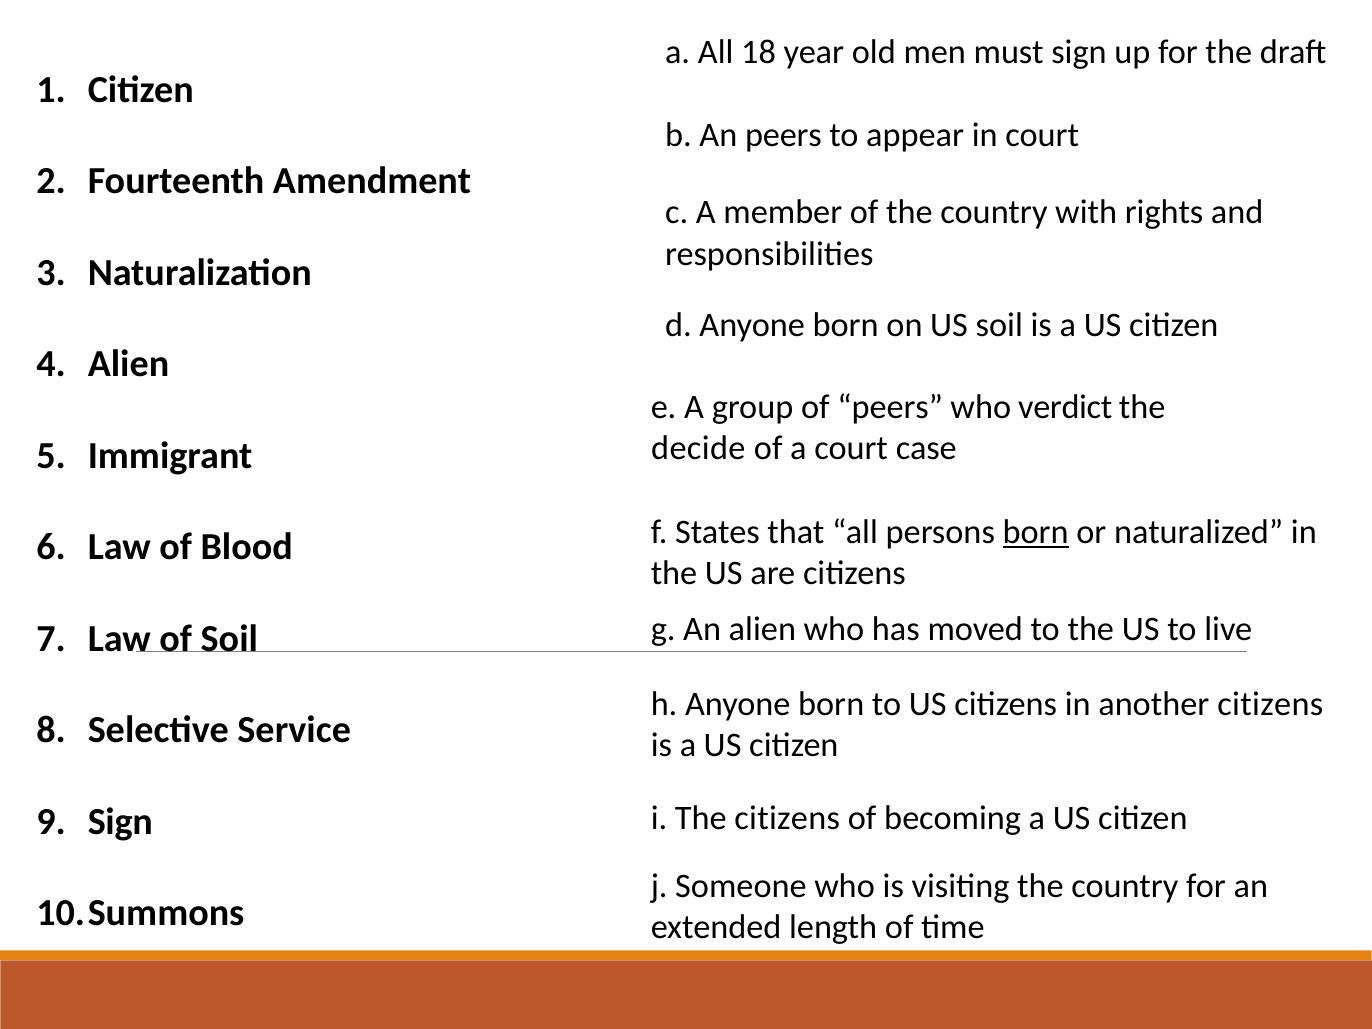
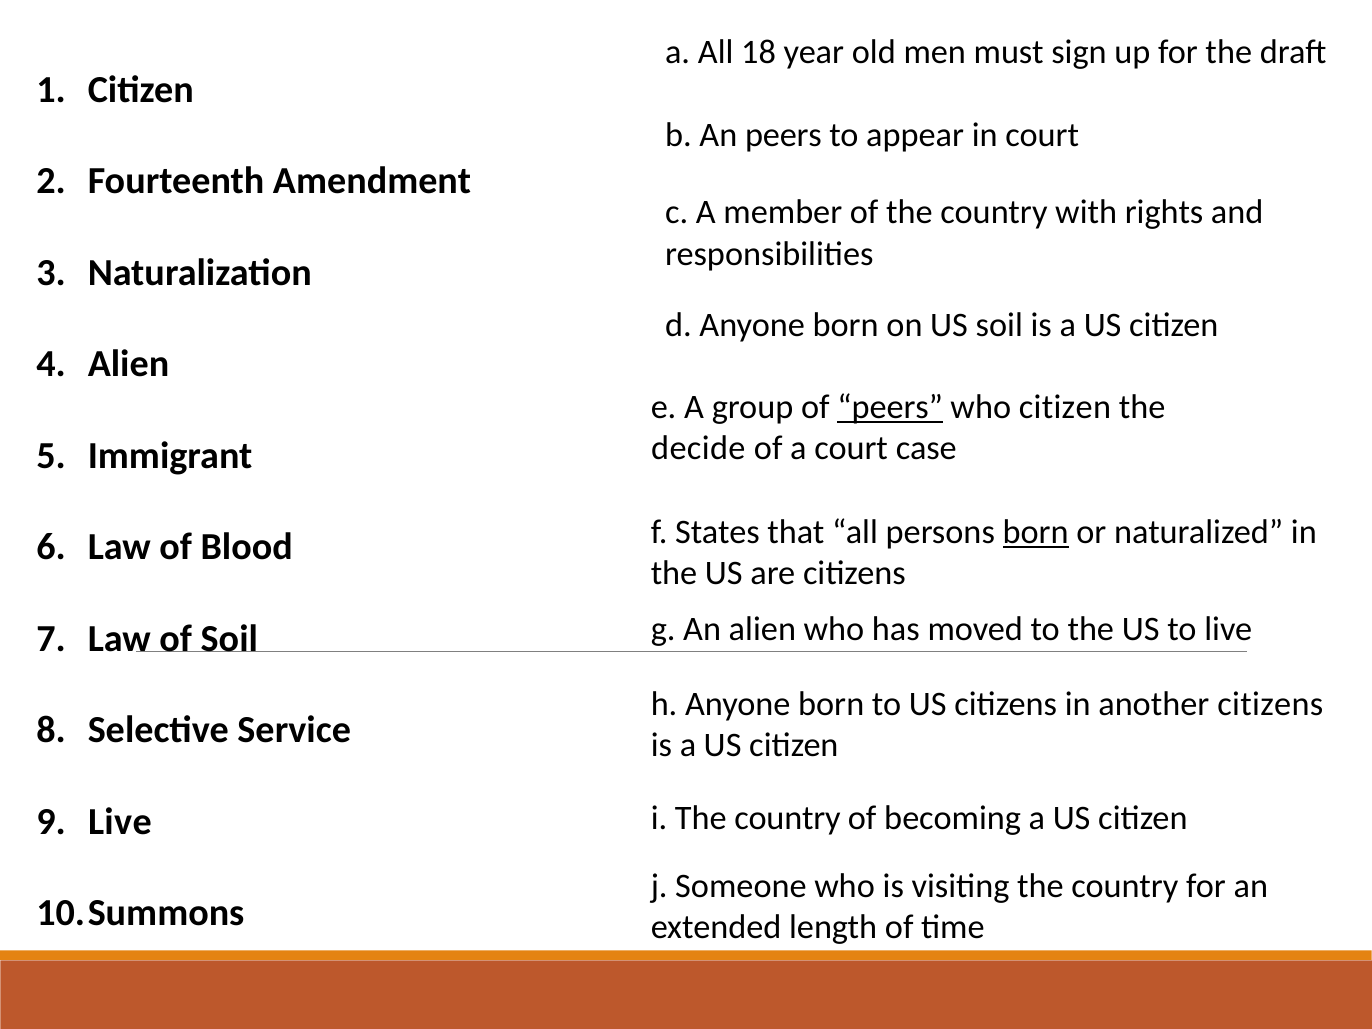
peers at (890, 407) underline: none -> present
who verdict: verdict -> citizen
i The citizens: citizens -> country
Sign at (120, 821): Sign -> Live
